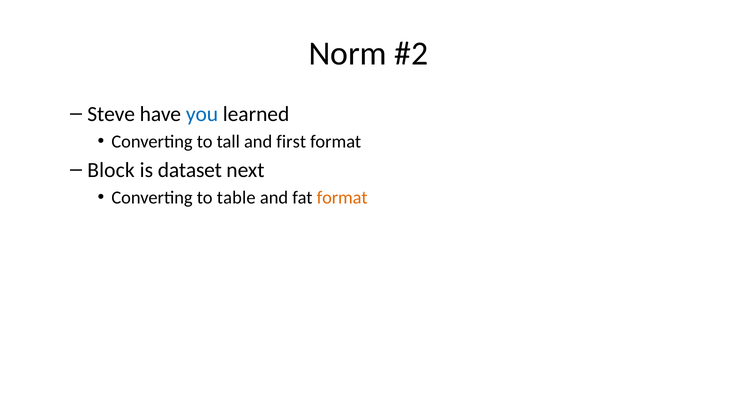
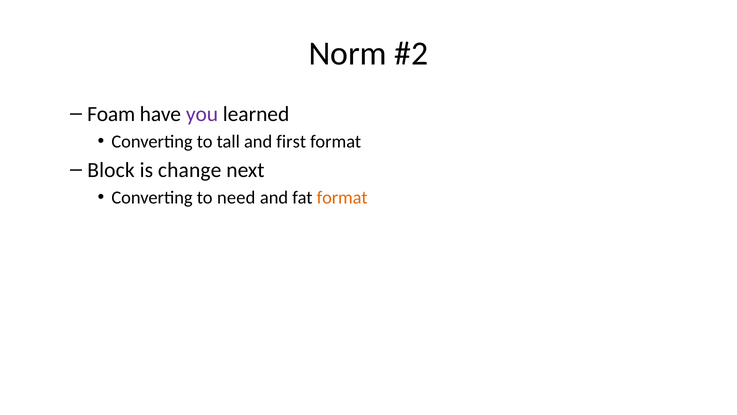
Steve: Steve -> Foam
you colour: blue -> purple
dataset: dataset -> change
table: table -> need
